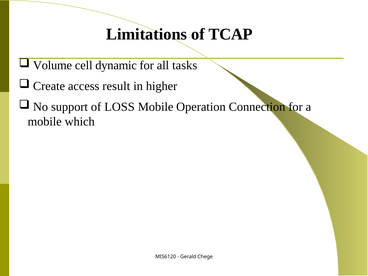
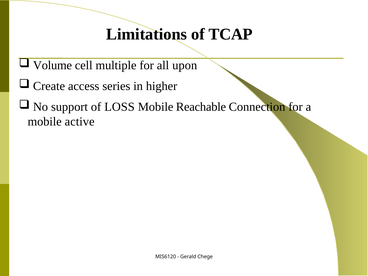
dynamic: dynamic -> multiple
tasks: tasks -> upon
result: result -> series
Operation: Operation -> Reachable
which: which -> active
